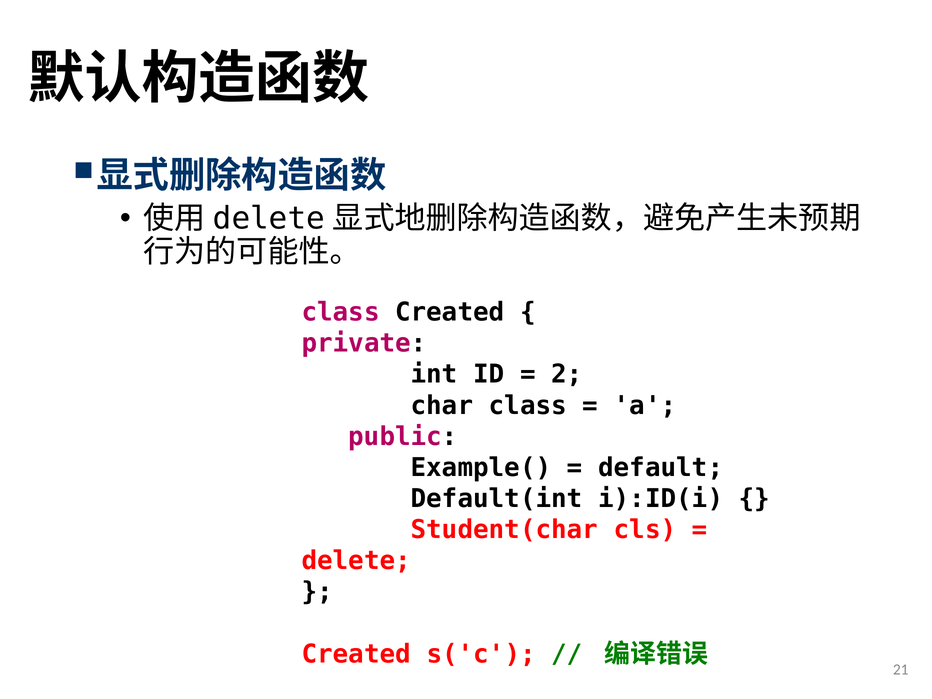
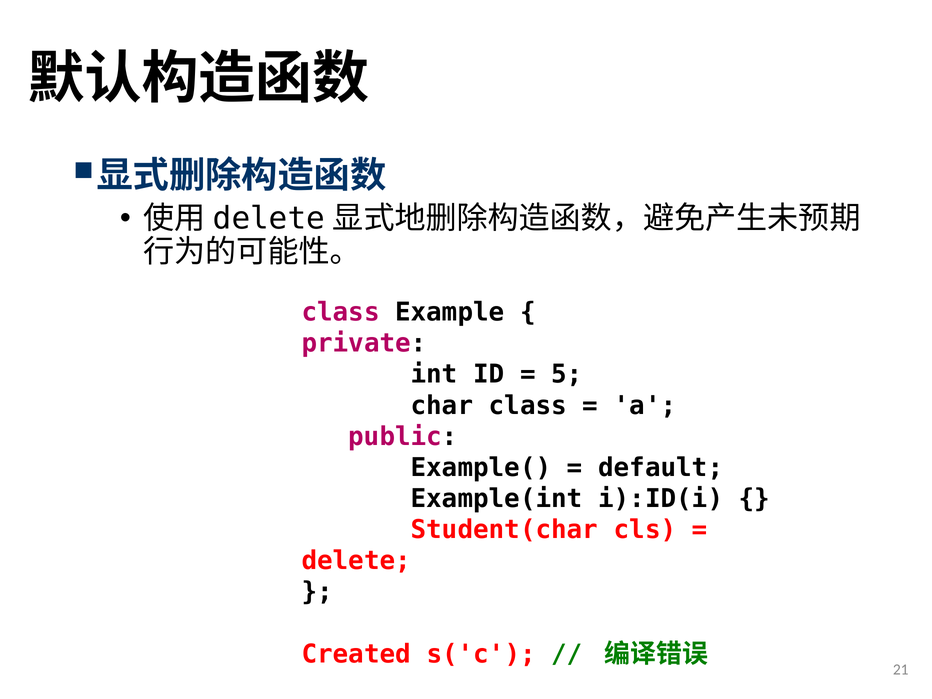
class Created: Created -> Example
2: 2 -> 5
Default(int: Default(int -> Example(int
